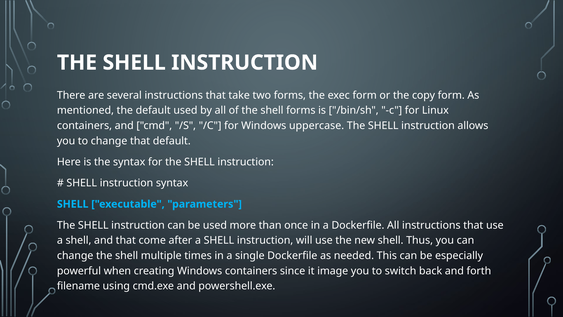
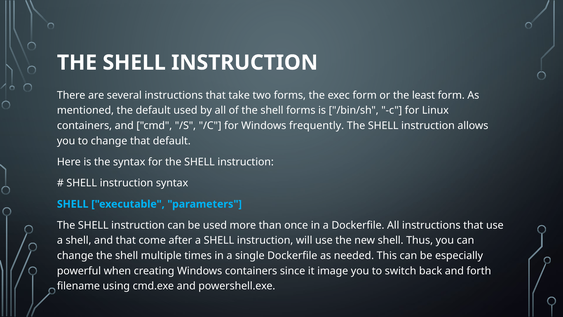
copy: copy -> least
uppercase: uppercase -> frequently
